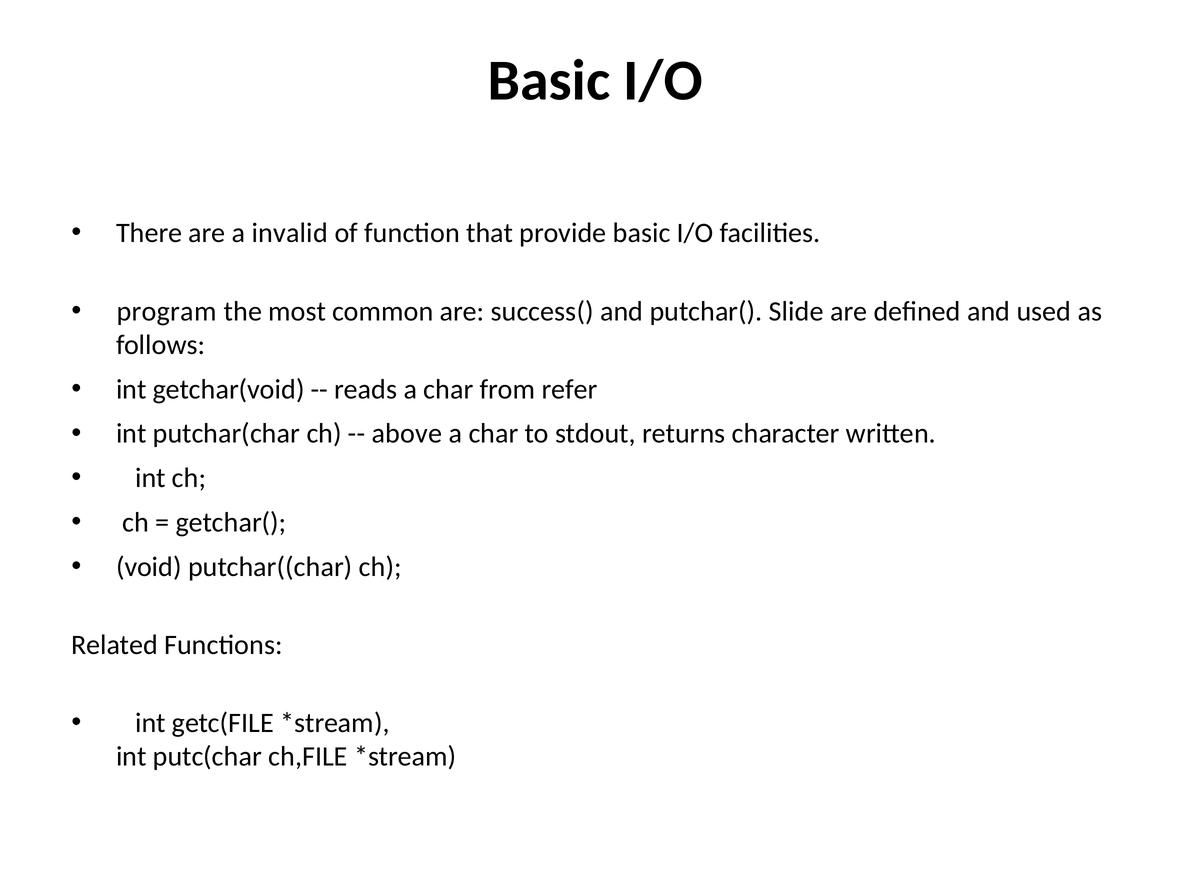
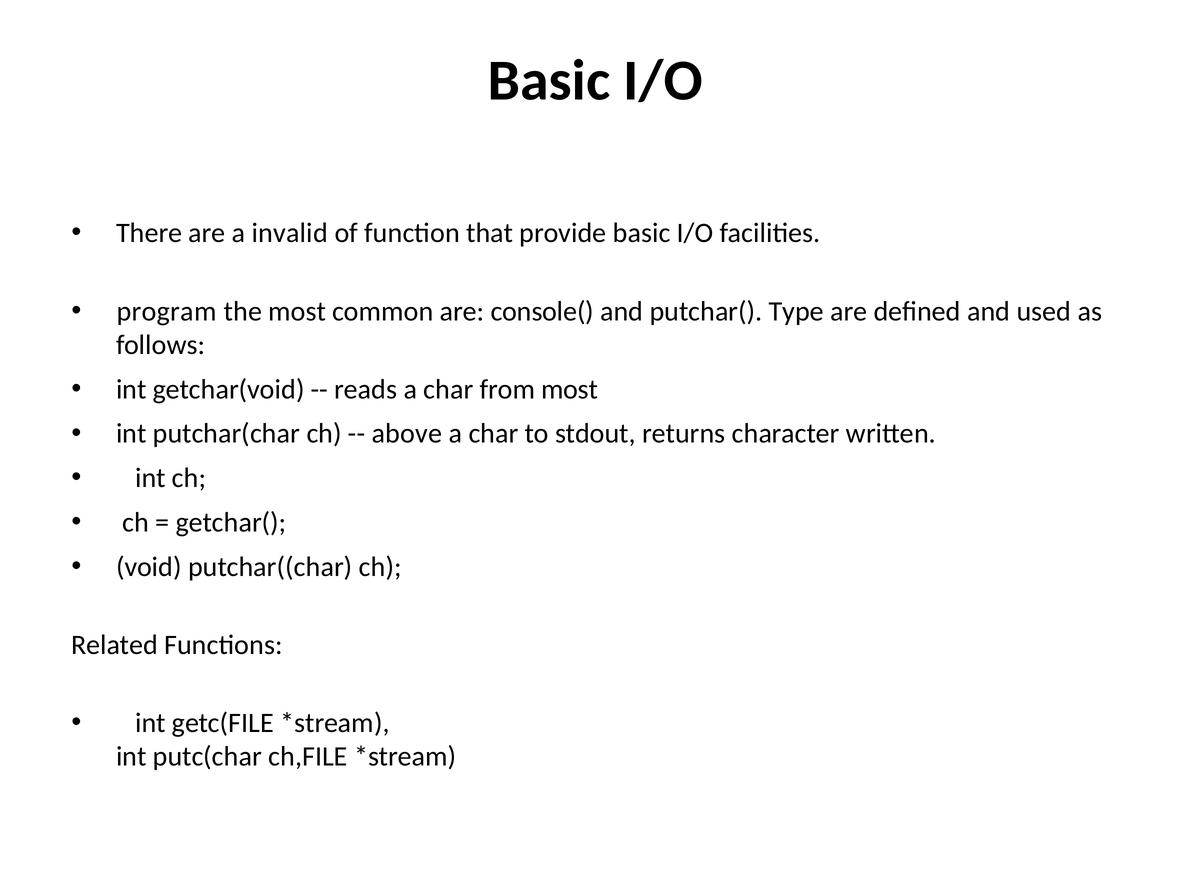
success(: success( -> console(
Slide: Slide -> Type
from refer: refer -> most
